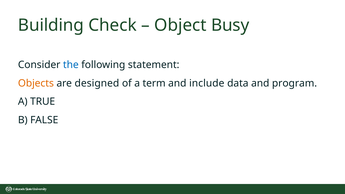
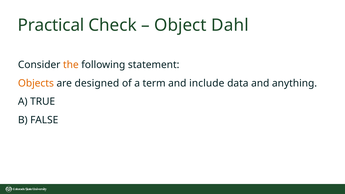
Building: Building -> Practical
Busy: Busy -> Dahl
the colour: blue -> orange
program: program -> anything
